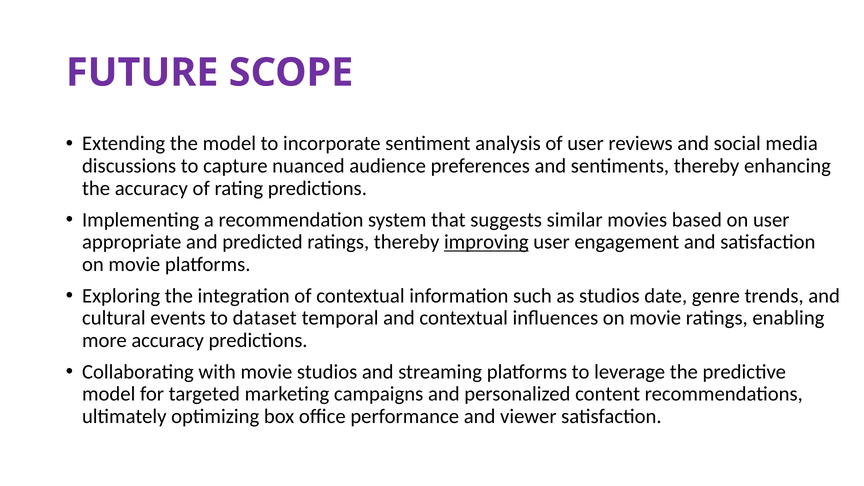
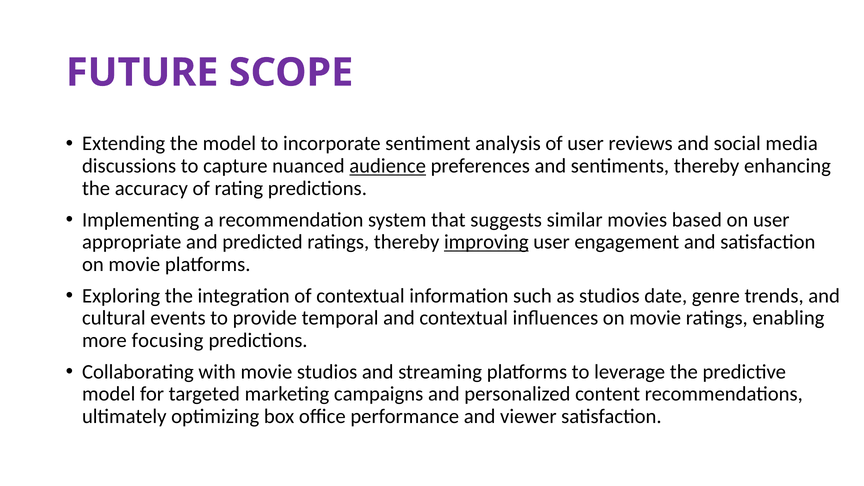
audience underline: none -> present
dataset: dataset -> provide
more accuracy: accuracy -> focusing
